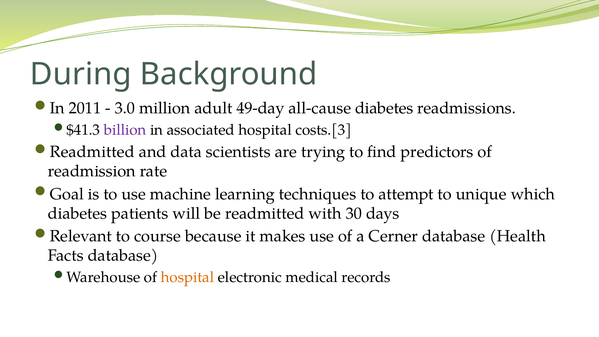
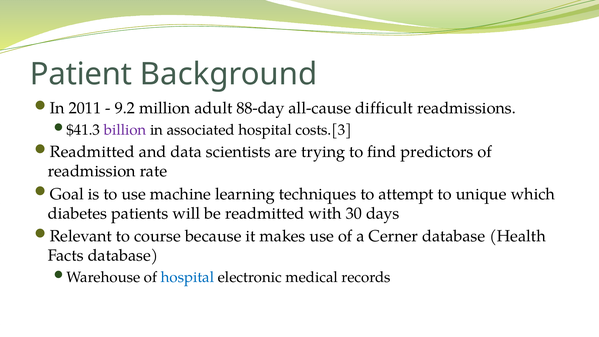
During: During -> Patient
3.0: 3.0 -> 9.2
49-day: 49-day -> 88-day
all-cause diabetes: diabetes -> difficult
hospital at (187, 277) colour: orange -> blue
